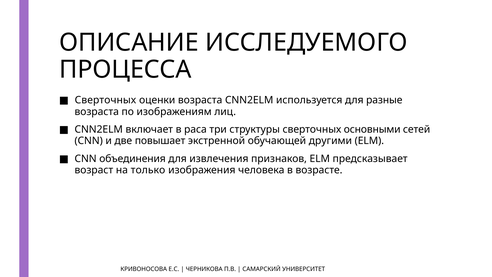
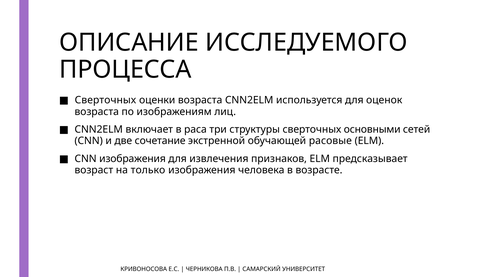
разные: разные -> оценок
повышает: повышает -> сочетание
другими: другими -> расовые
CNN объединения: объединения -> изображения
